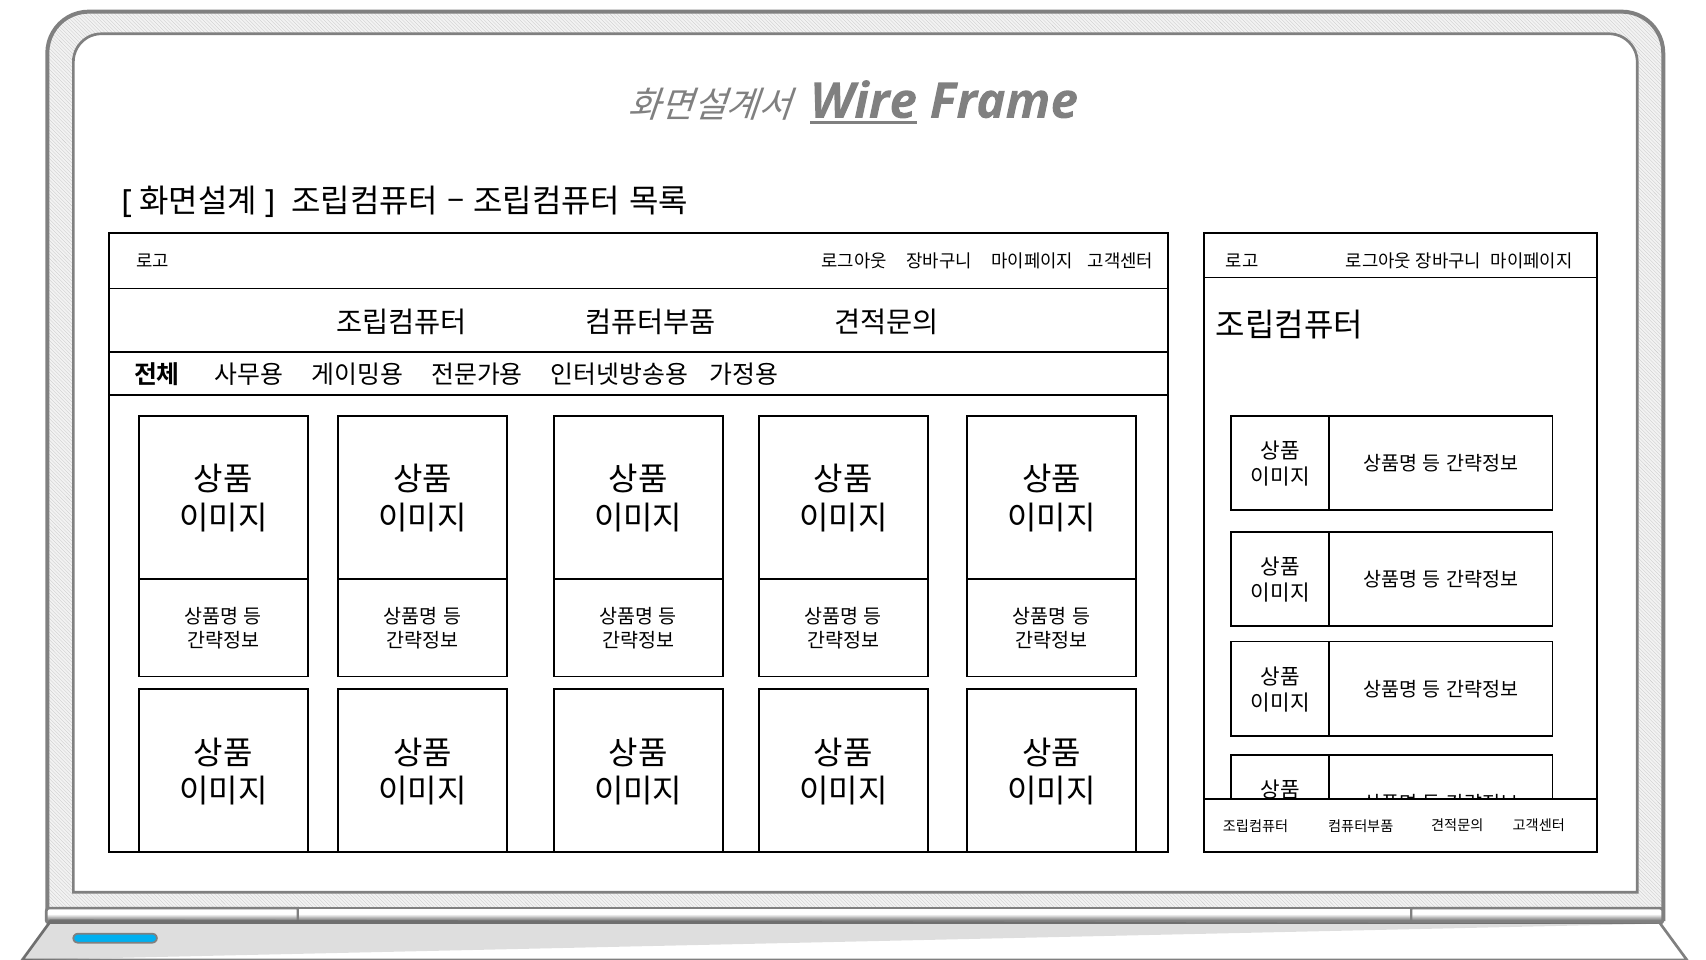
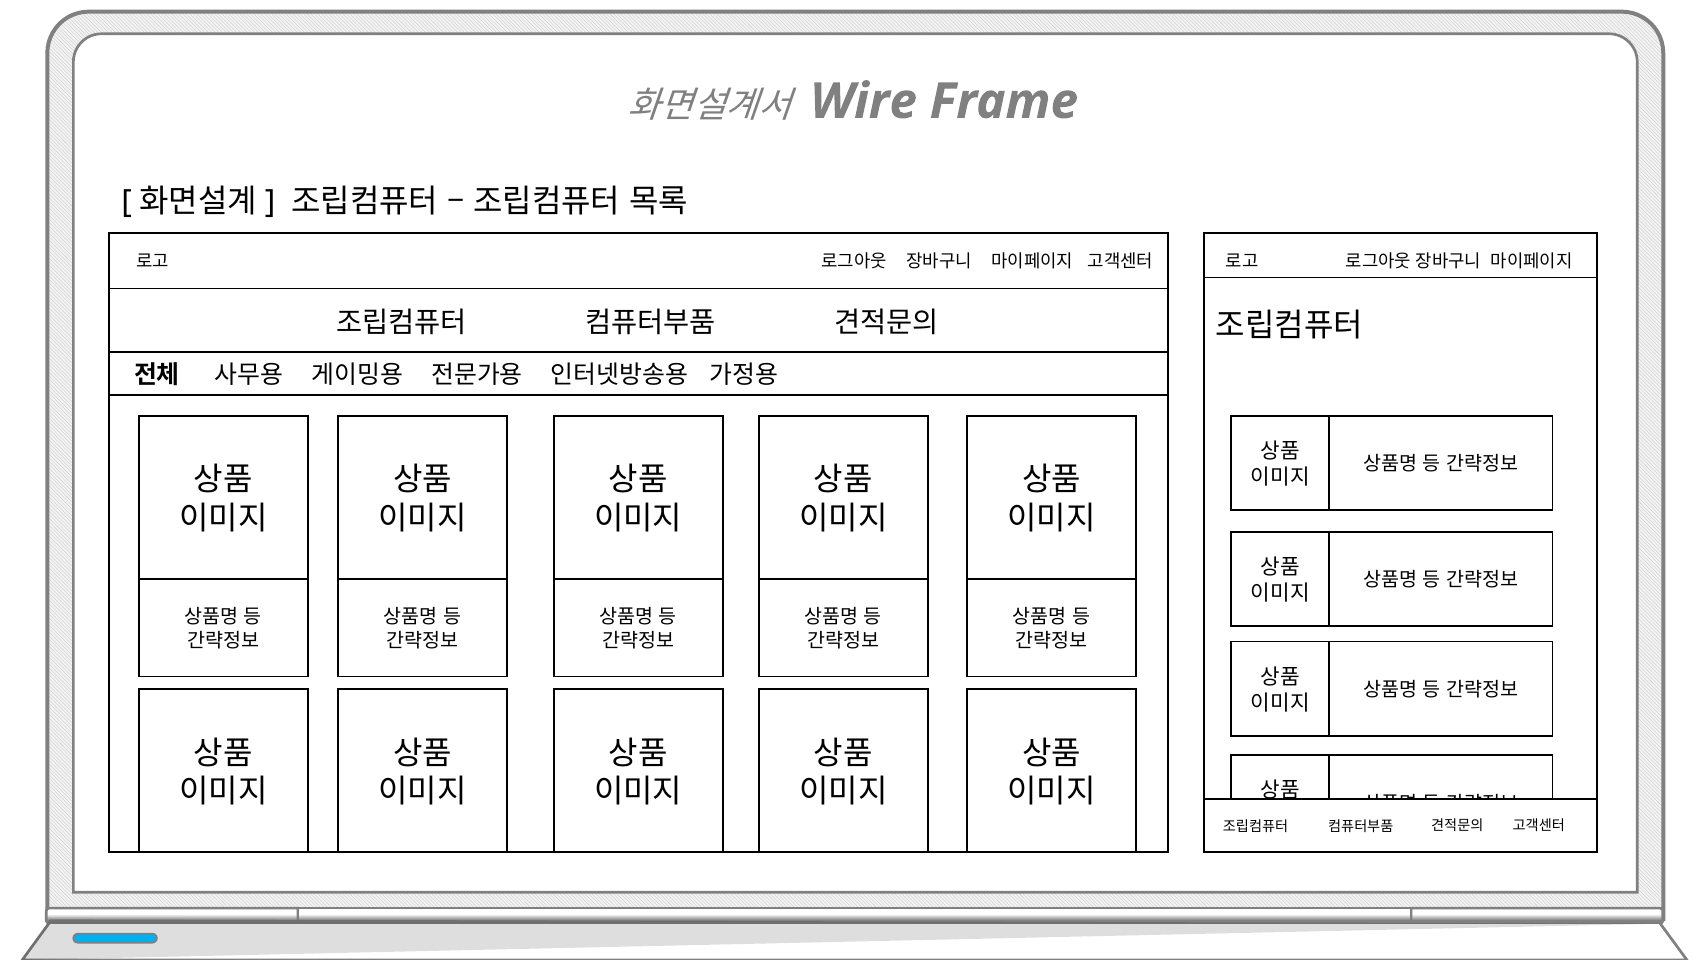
Wire underline: present -> none
